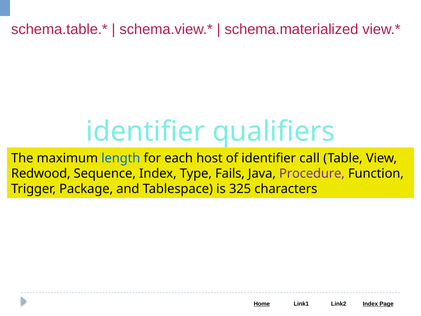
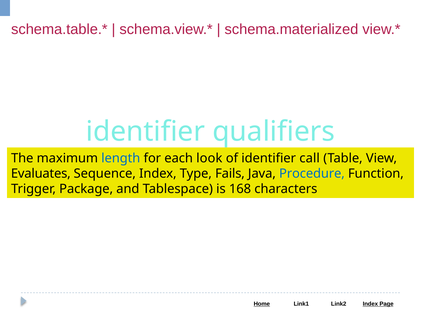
host: host -> look
Redwood: Redwood -> Evaluates
Procedure colour: purple -> blue
325: 325 -> 168
